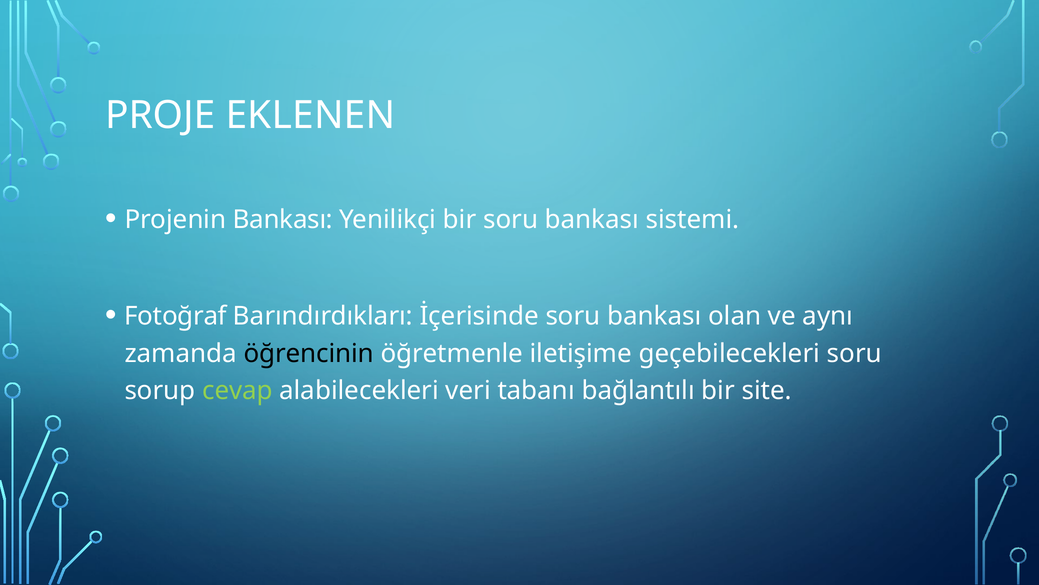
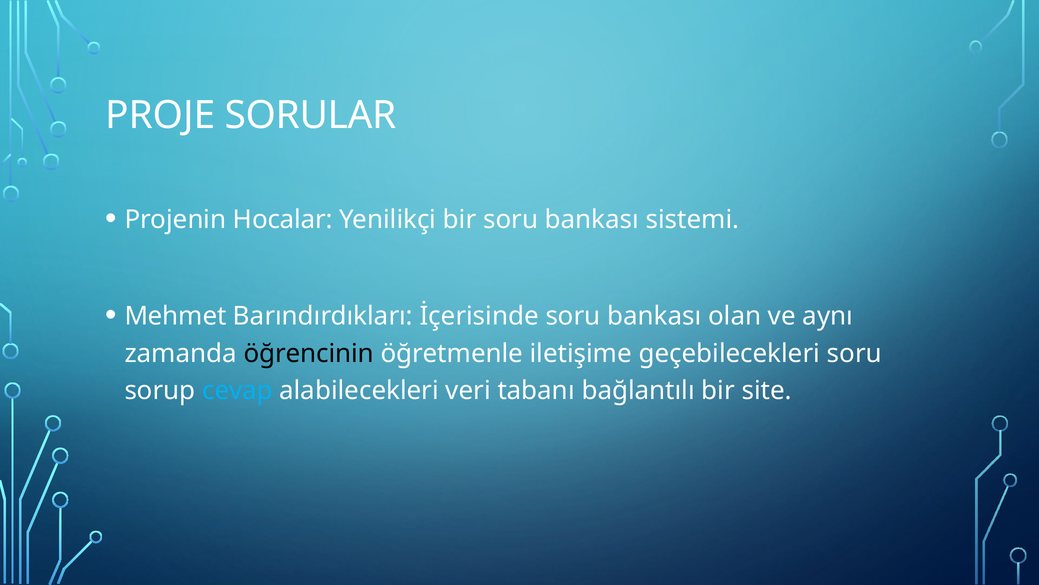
EKLENEN: EKLENEN -> SORULAR
Projenin Bankası: Bankası -> Hocalar
Fotoğraf: Fotoğraf -> Mehmet
cevap colour: light green -> light blue
